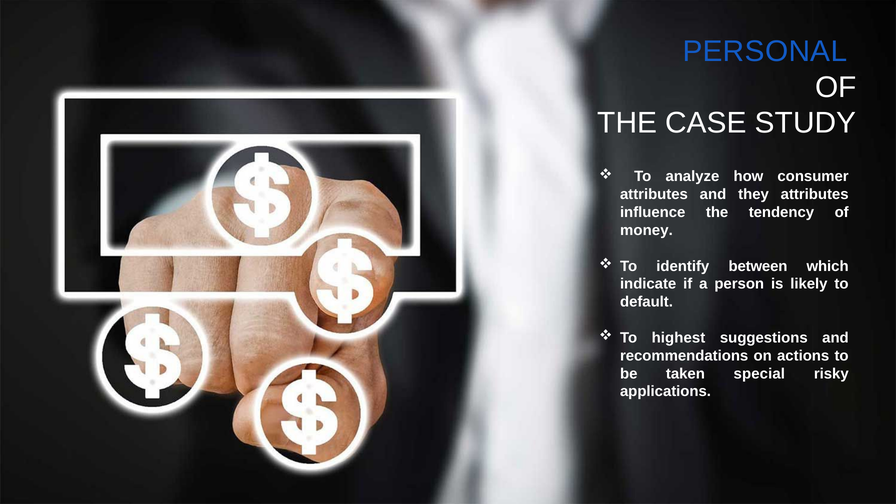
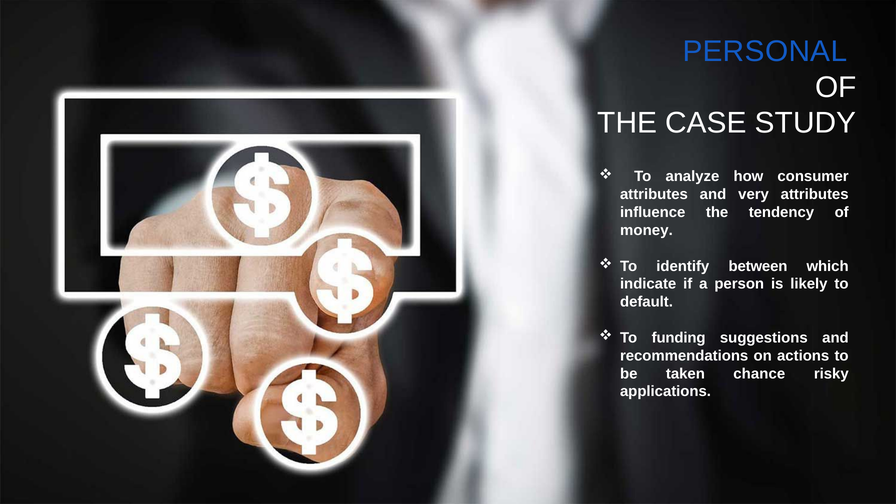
they: they -> very
highest: highest -> funding
special: special -> chance
